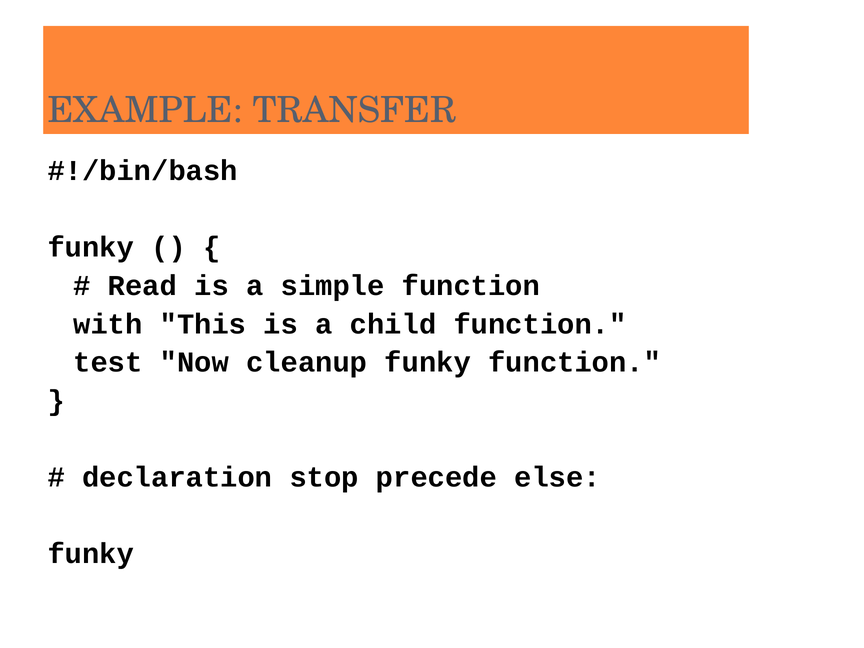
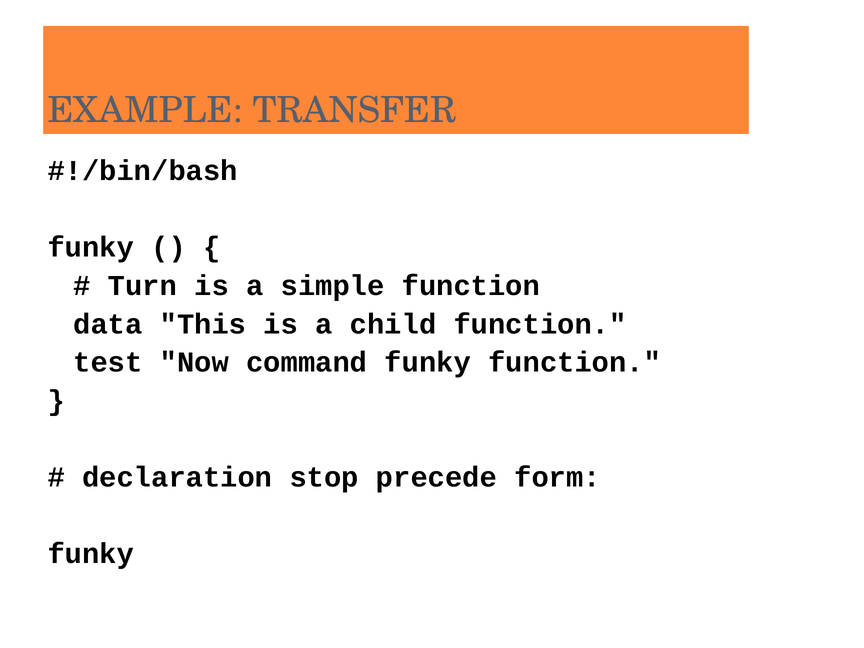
Read: Read -> Turn
with: with -> data
cleanup: cleanup -> command
else: else -> form
